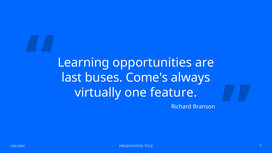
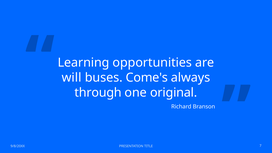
last: last -> will
virtually: virtually -> through
feature: feature -> original
